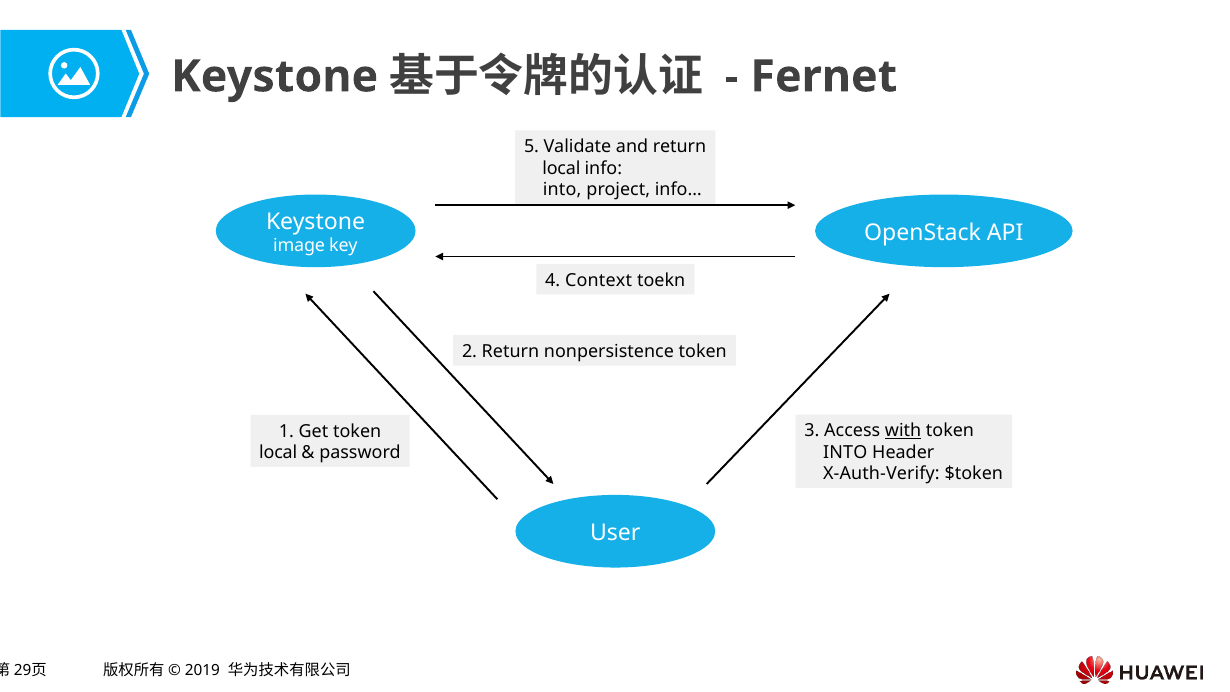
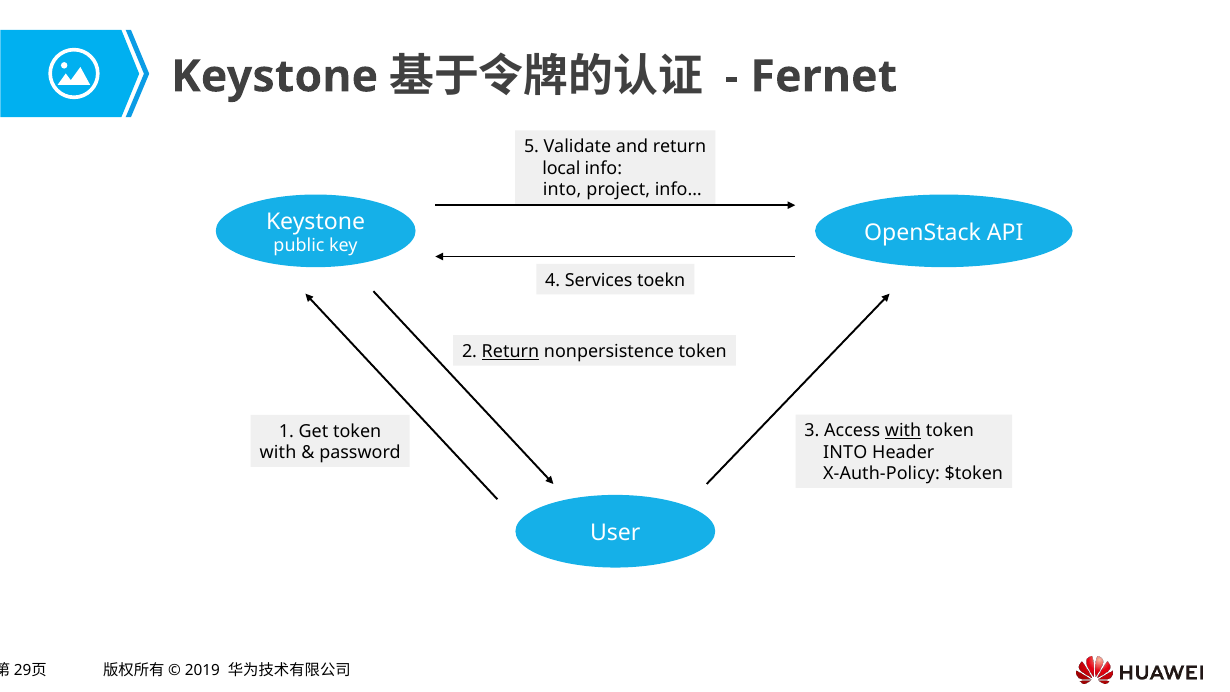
image: image -> public
Context: Context -> Services
Return at (510, 352) underline: none -> present
local at (278, 453): local -> with
X-Auth-Verify: X-Auth-Verify -> X-Auth-Policy
